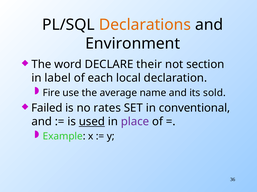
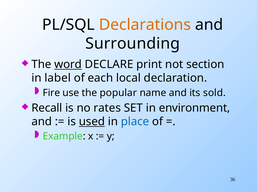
Environment: Environment -> Surrounding
word underline: none -> present
their: their -> print
average: average -> popular
Failed: Failed -> Recall
conventional: conventional -> environment
place colour: purple -> blue
